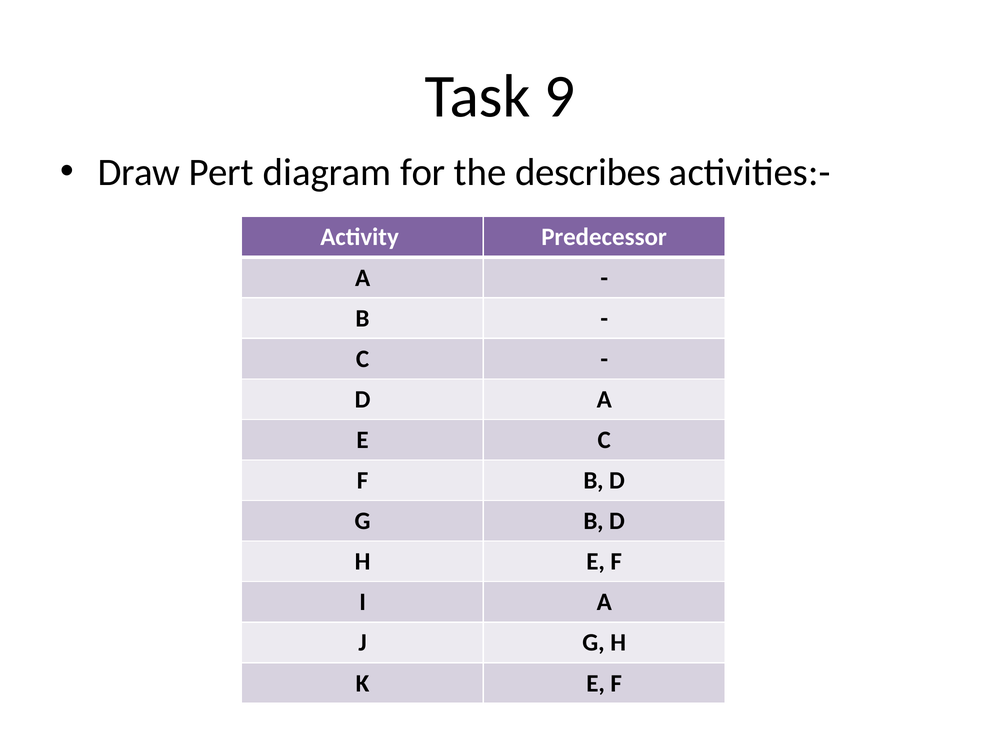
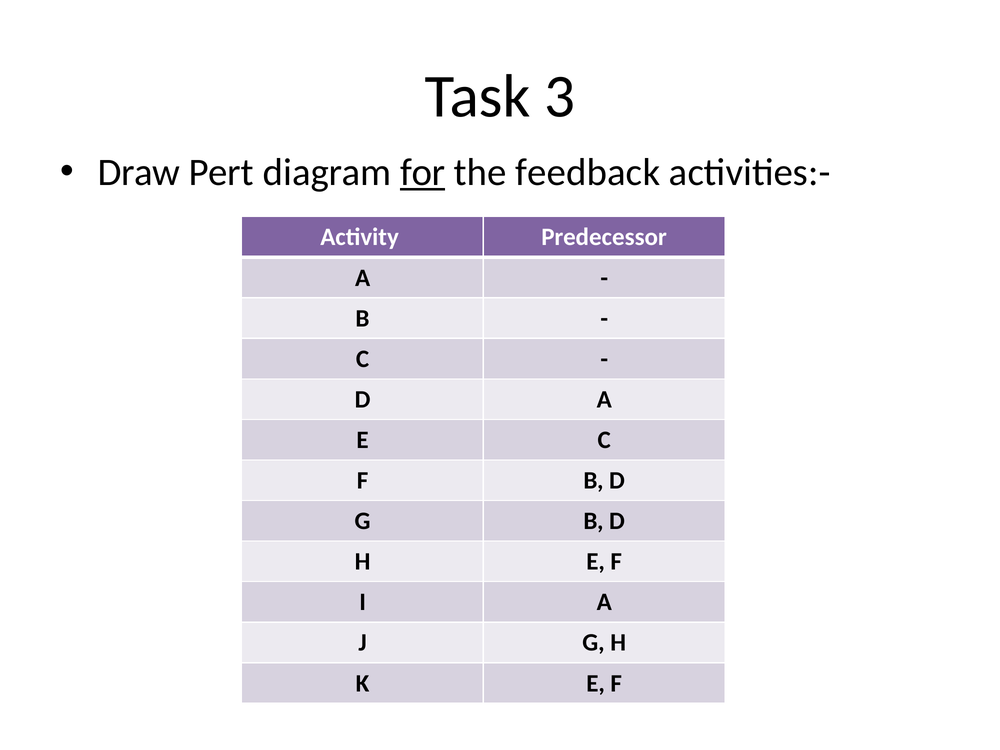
9: 9 -> 3
for underline: none -> present
describes: describes -> feedback
